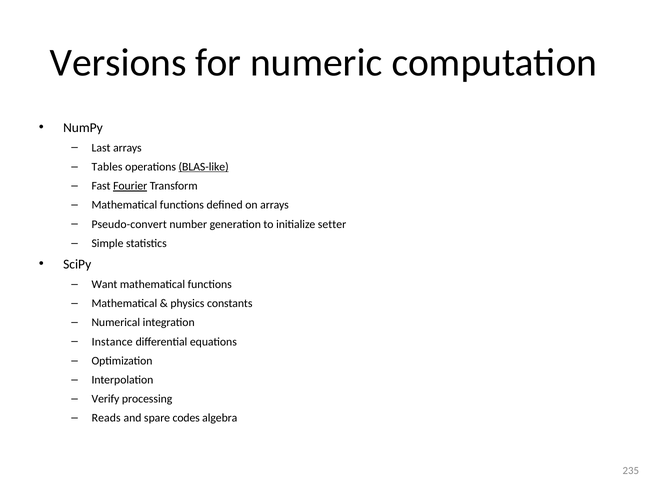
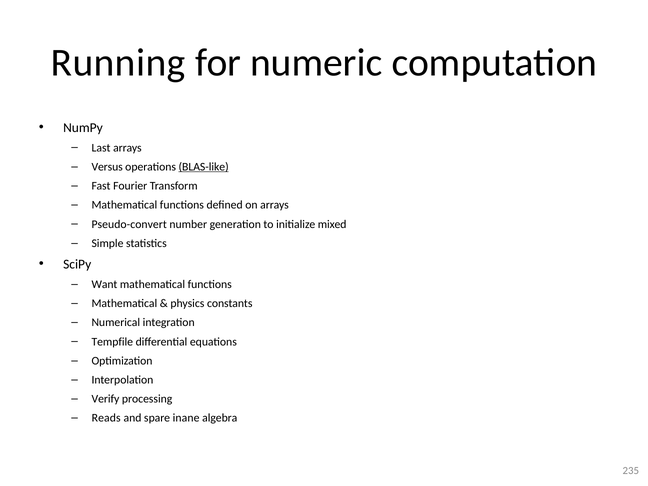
Versions: Versions -> Running
Tables: Tables -> Versus
Fourier underline: present -> none
setter: setter -> mixed
Instance: Instance -> Tempfile
codes: codes -> inane
